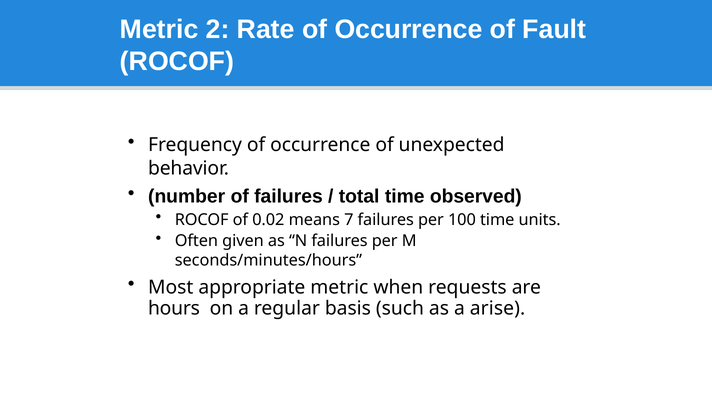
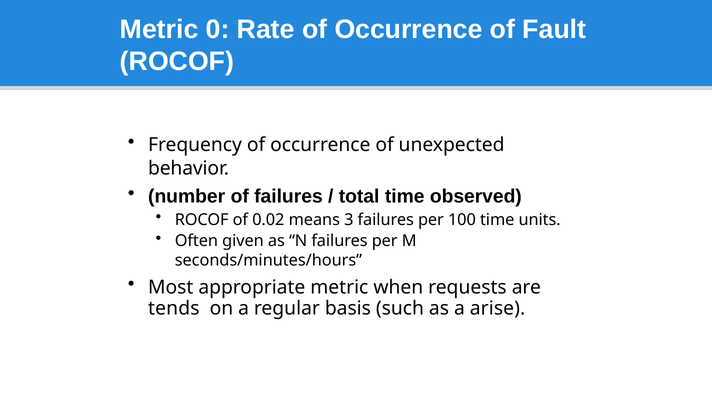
2: 2 -> 0
means 7: 7 -> 3
hours: hours -> tends
